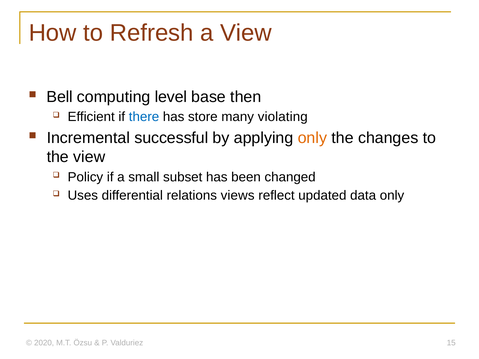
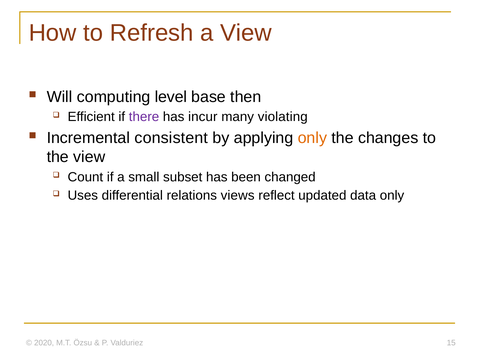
Bell: Bell -> Will
there colour: blue -> purple
store: store -> incur
successful: successful -> consistent
Policy: Policy -> Count
